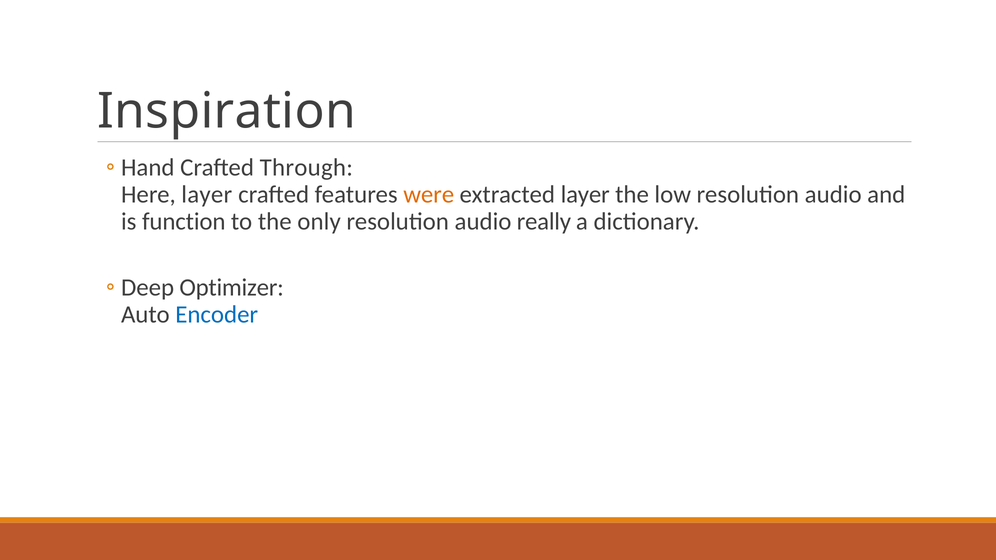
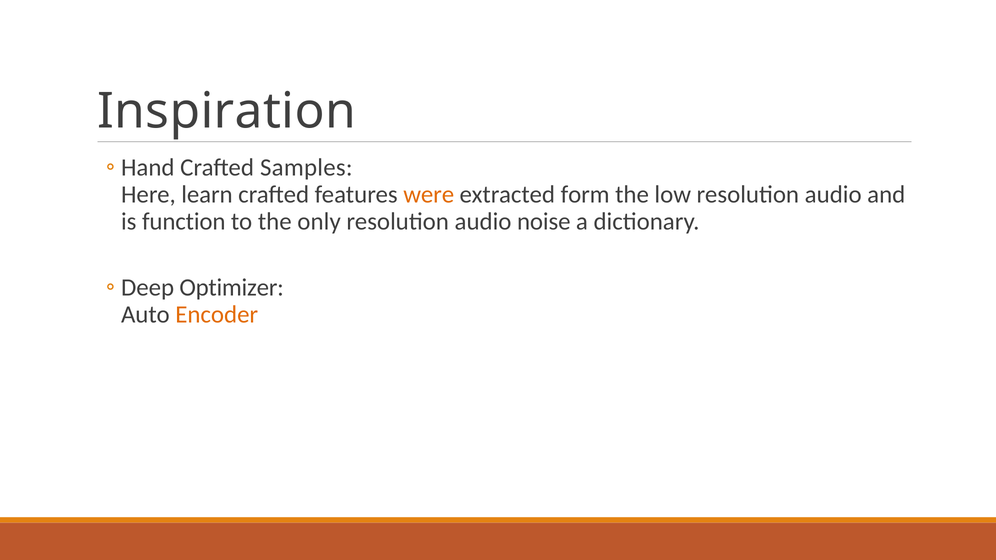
Through: Through -> Samples
Here layer: layer -> learn
extracted layer: layer -> form
really: really -> noise
Encoder colour: blue -> orange
